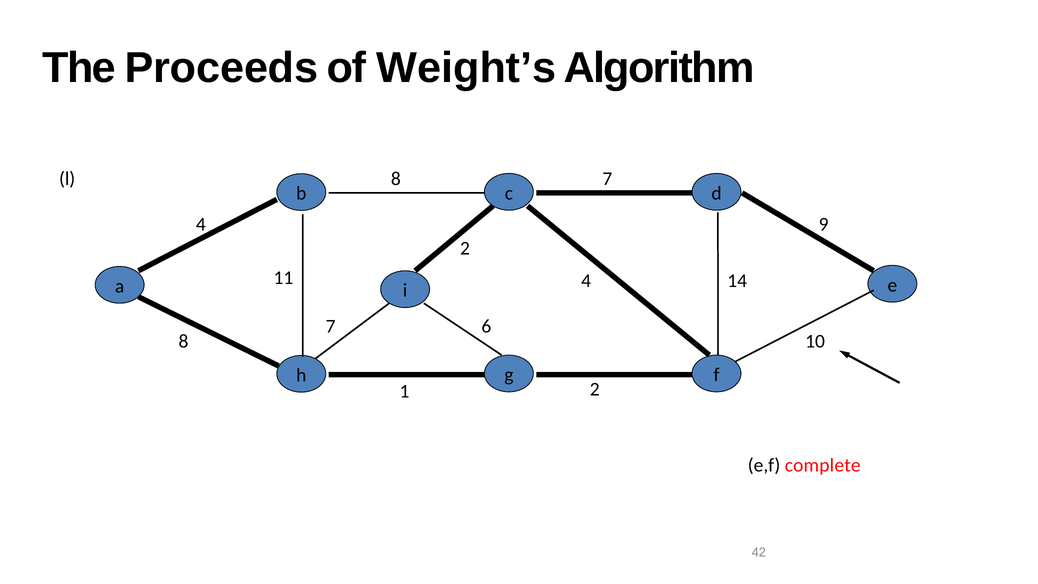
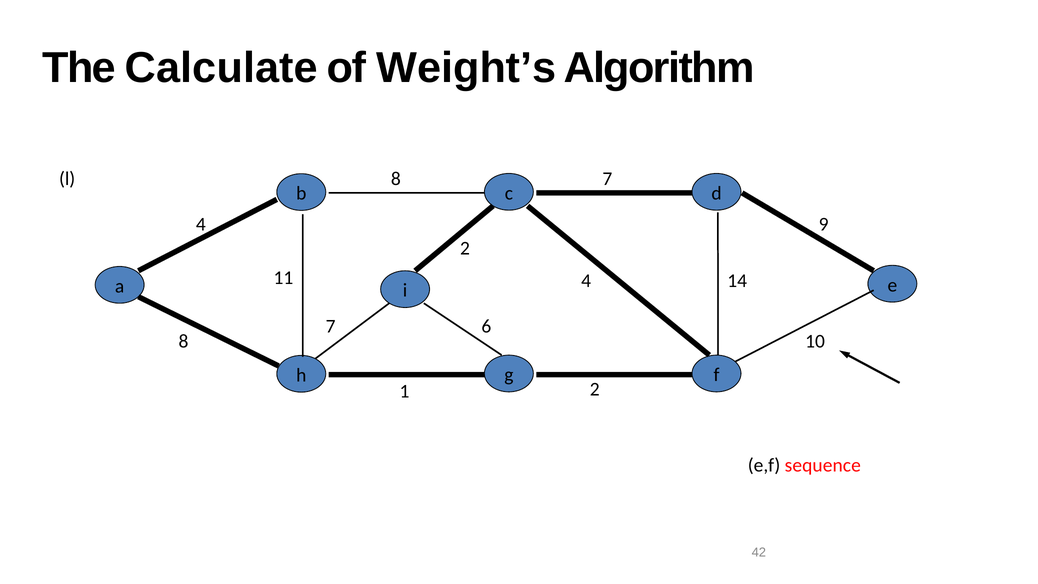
Proceeds: Proceeds -> Calculate
complete: complete -> sequence
